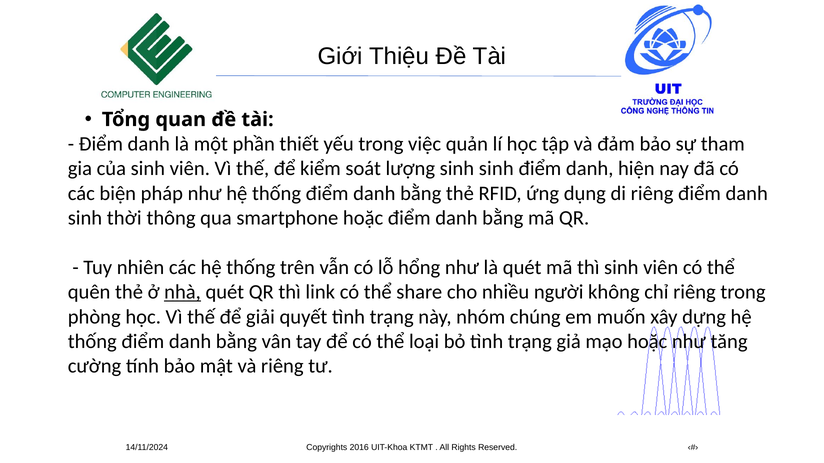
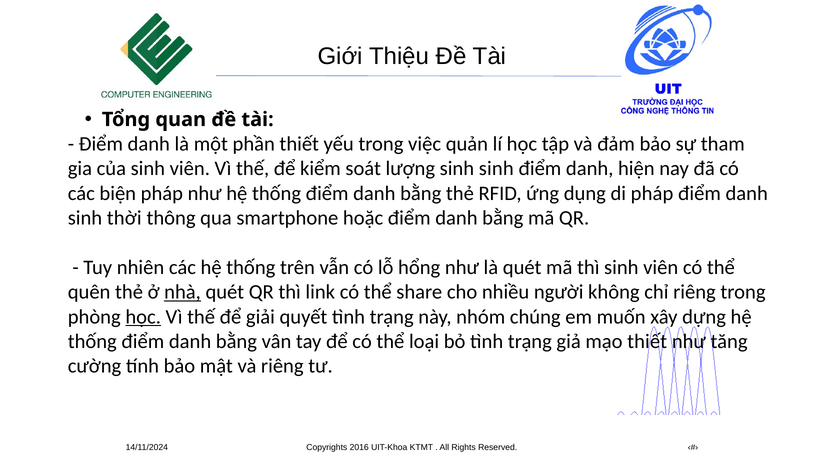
di riêng: riêng -> pháp
học at (143, 317) underline: none -> present
mạo hoặc: hoặc -> thiết
